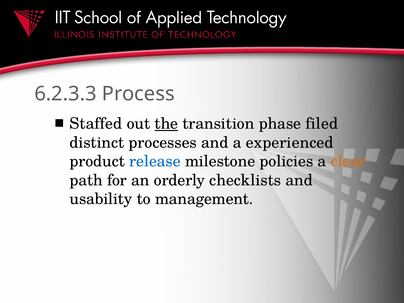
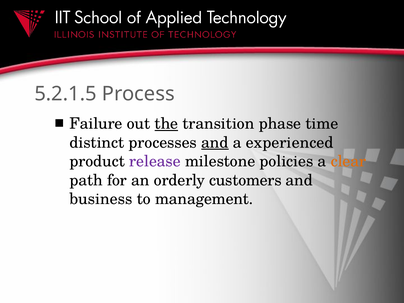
6.2.3.3: 6.2.3.3 -> 5.2.1.5
Staffed: Staffed -> Failure
filed: filed -> time
and at (215, 143) underline: none -> present
release colour: blue -> purple
checklists: checklists -> customers
usability: usability -> business
